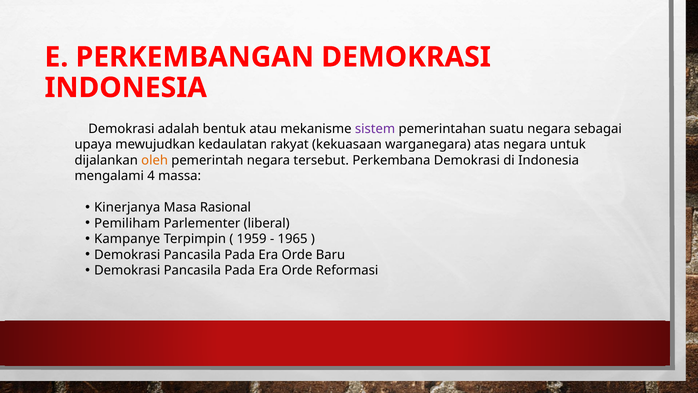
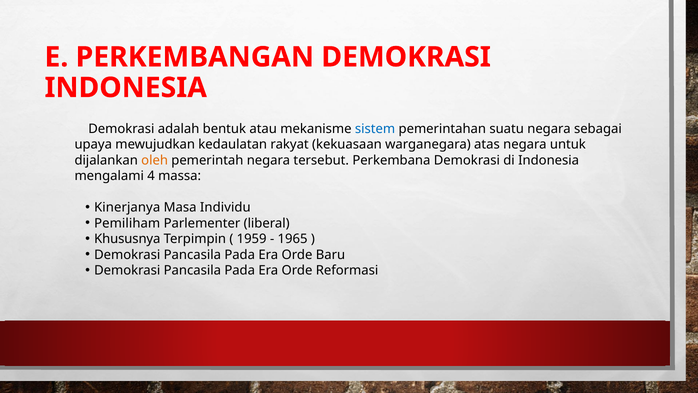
sistem colour: purple -> blue
Rasional: Rasional -> Individu
Kampanye: Kampanye -> Khususnya
